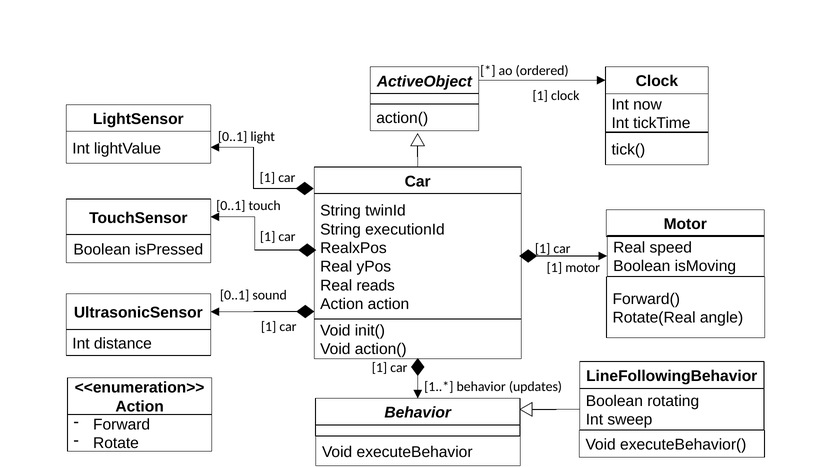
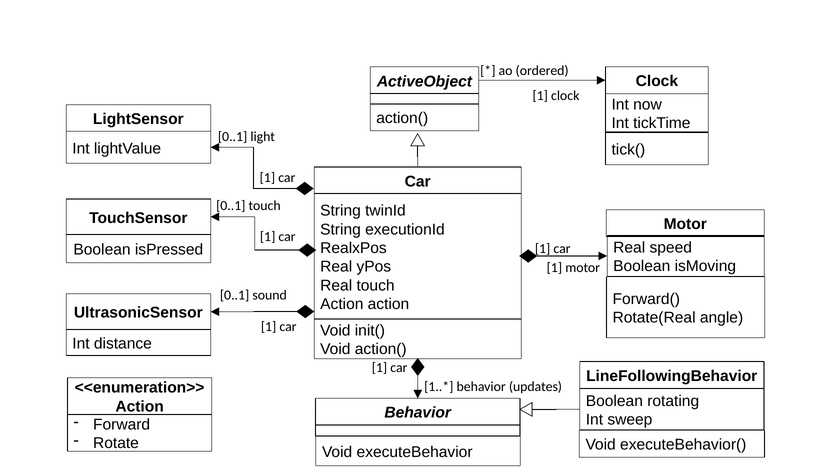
Real reads: reads -> touch
